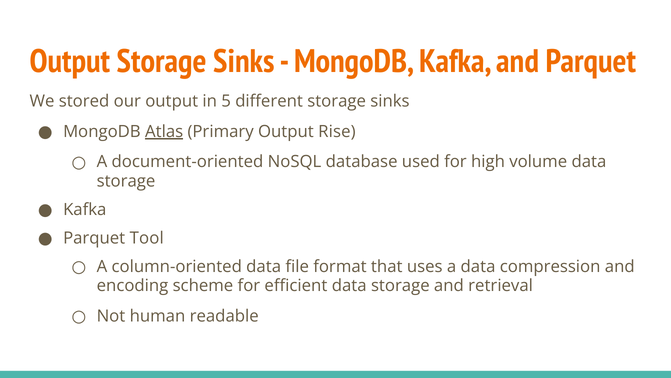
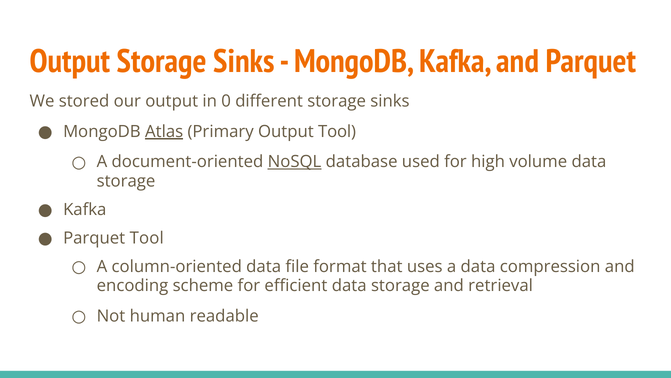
5: 5 -> 0
Output Rise: Rise -> Tool
NoSQL underline: none -> present
